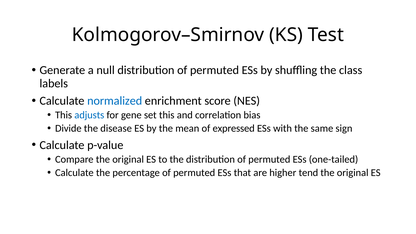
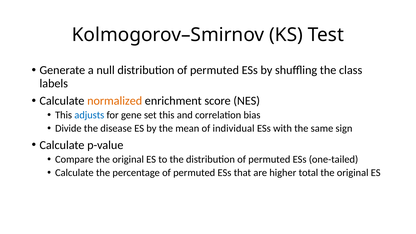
normalized colour: blue -> orange
expressed: expressed -> individual
tend: tend -> total
